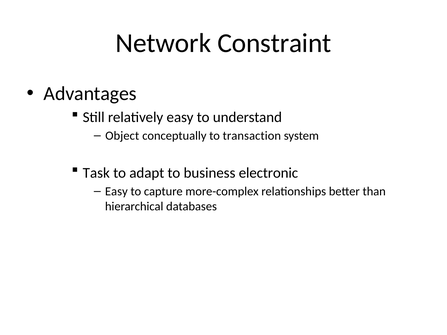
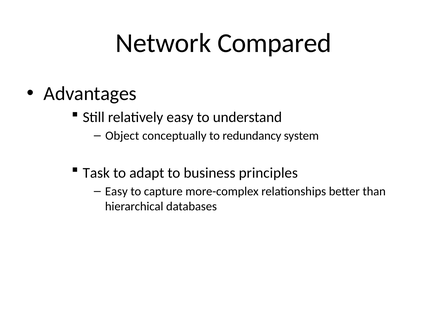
Constraint: Constraint -> Compared
transaction: transaction -> redundancy
electronic: electronic -> principles
